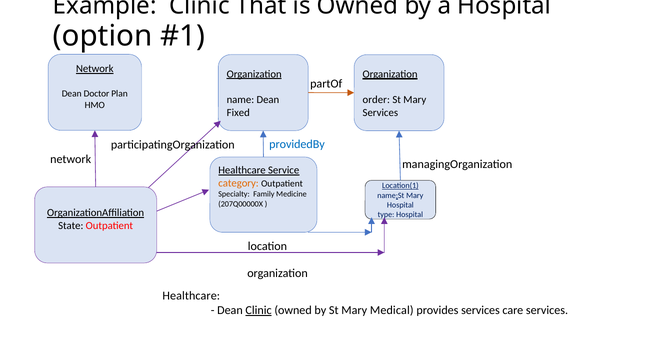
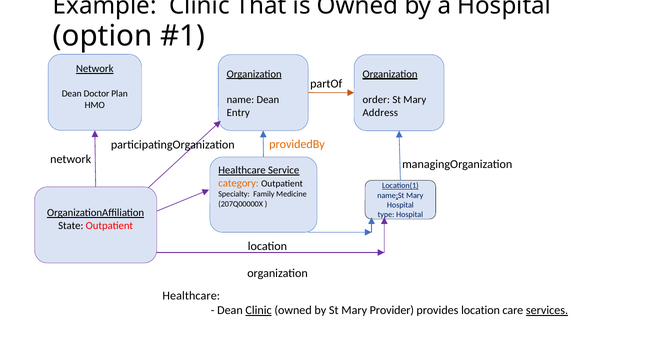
Fixed: Fixed -> Entry
Services at (380, 113): Services -> Address
providedBy colour: blue -> orange
Medical: Medical -> Provider
provides services: services -> location
services at (547, 310) underline: none -> present
